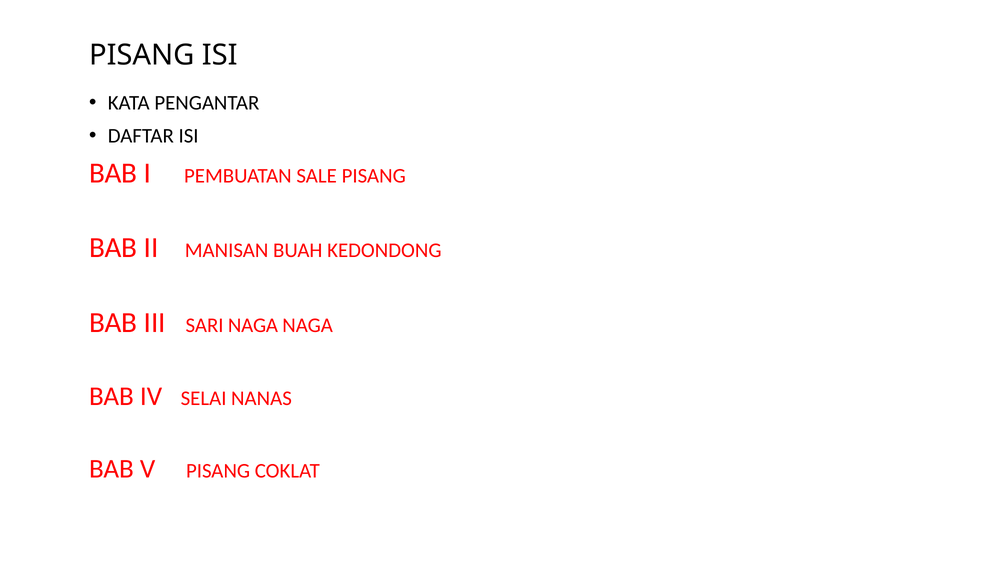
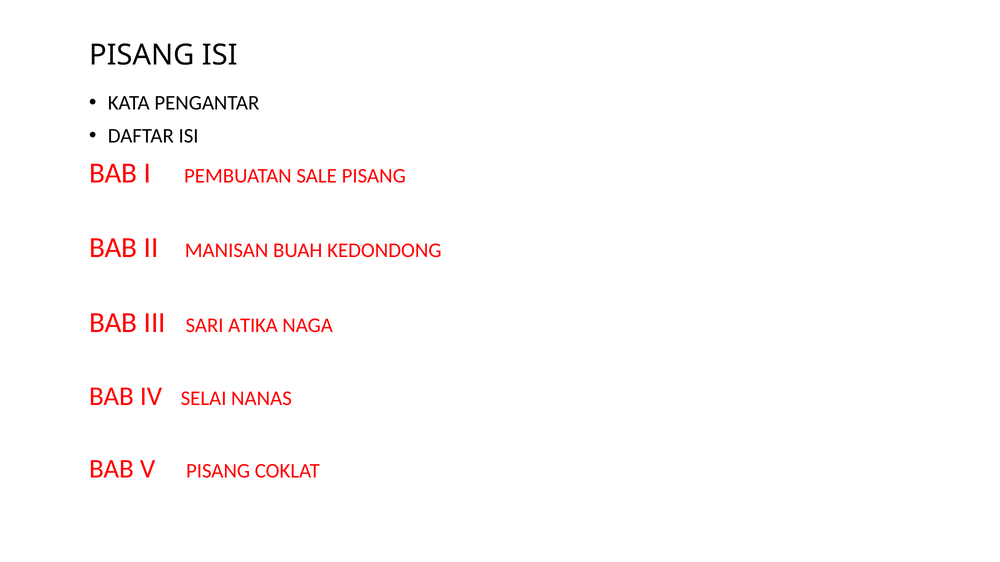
SARI NAGA: NAGA -> ATIKA
